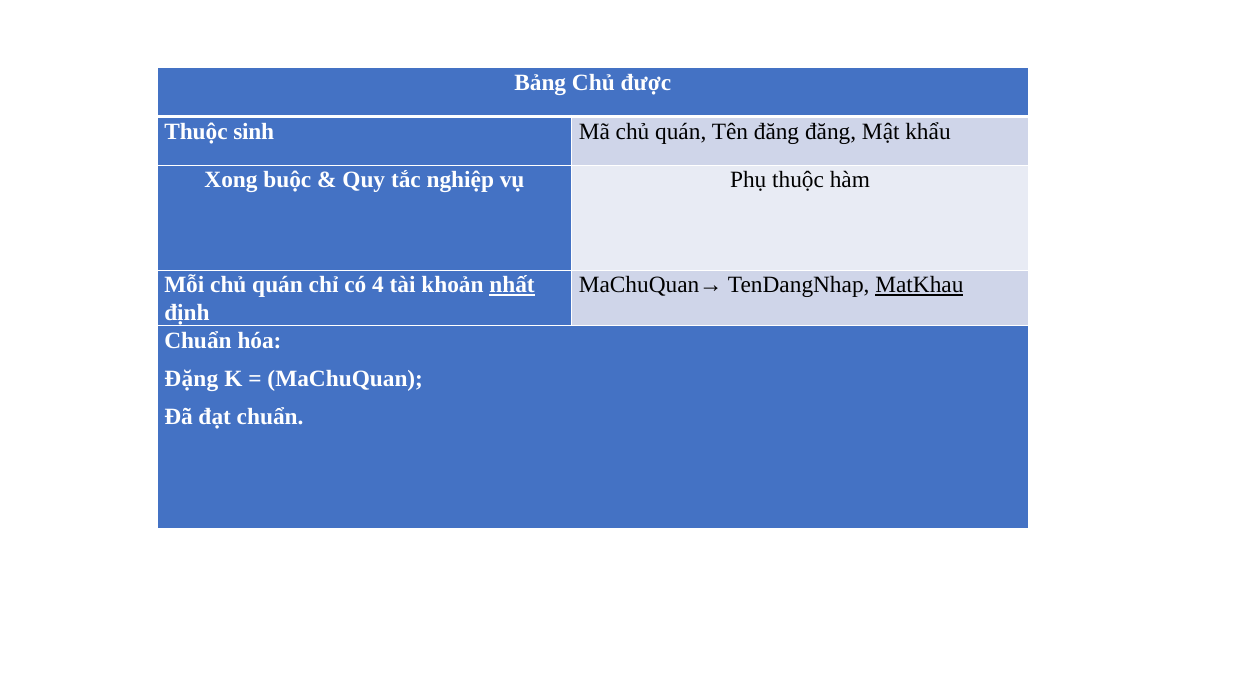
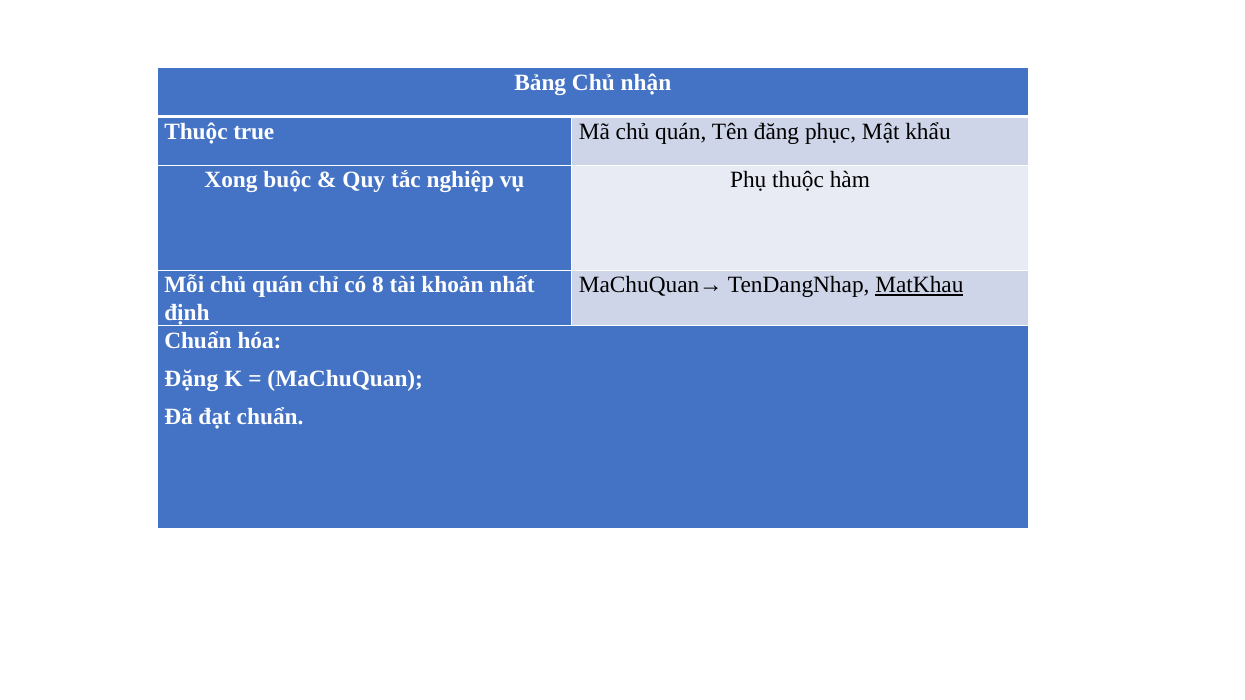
được: được -> nhận
sinh: sinh -> true
đăng đăng: đăng -> phục
4: 4 -> 8
nhất underline: present -> none
